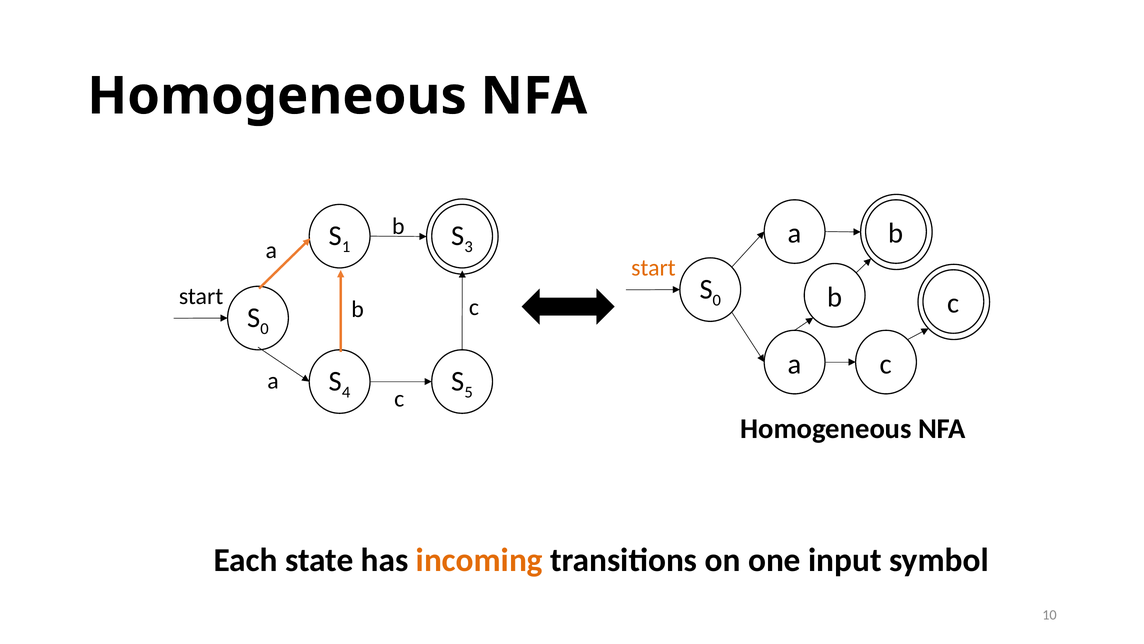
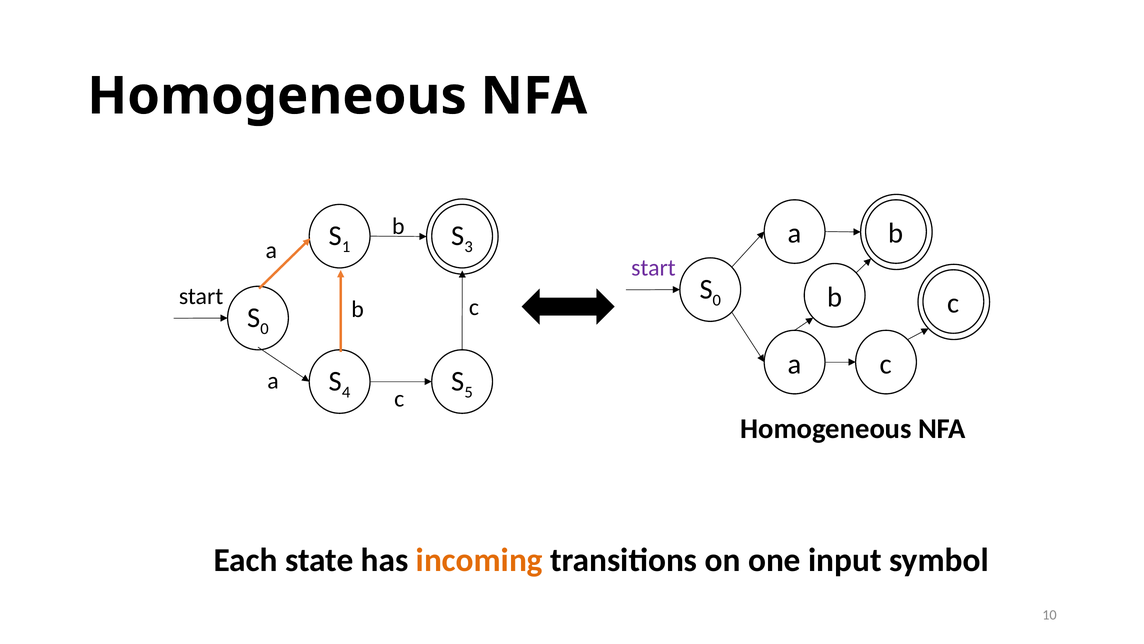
start at (653, 268) colour: orange -> purple
